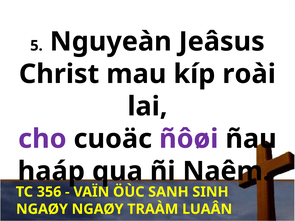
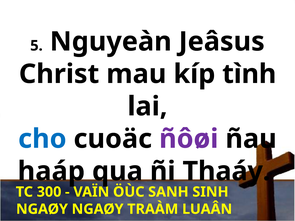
roài: roài -> tình
cho colour: purple -> blue
Naêm: Naêm -> Thaáy
356: 356 -> 300
